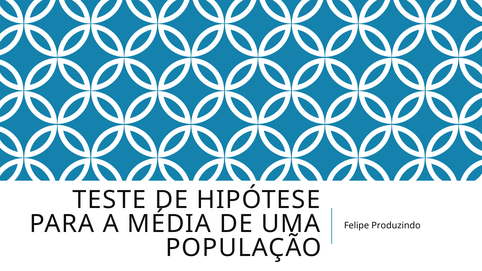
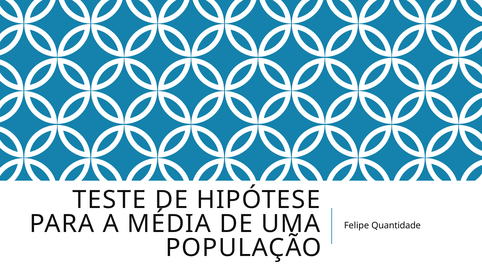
Produzindo: Produzindo -> Quantidade
